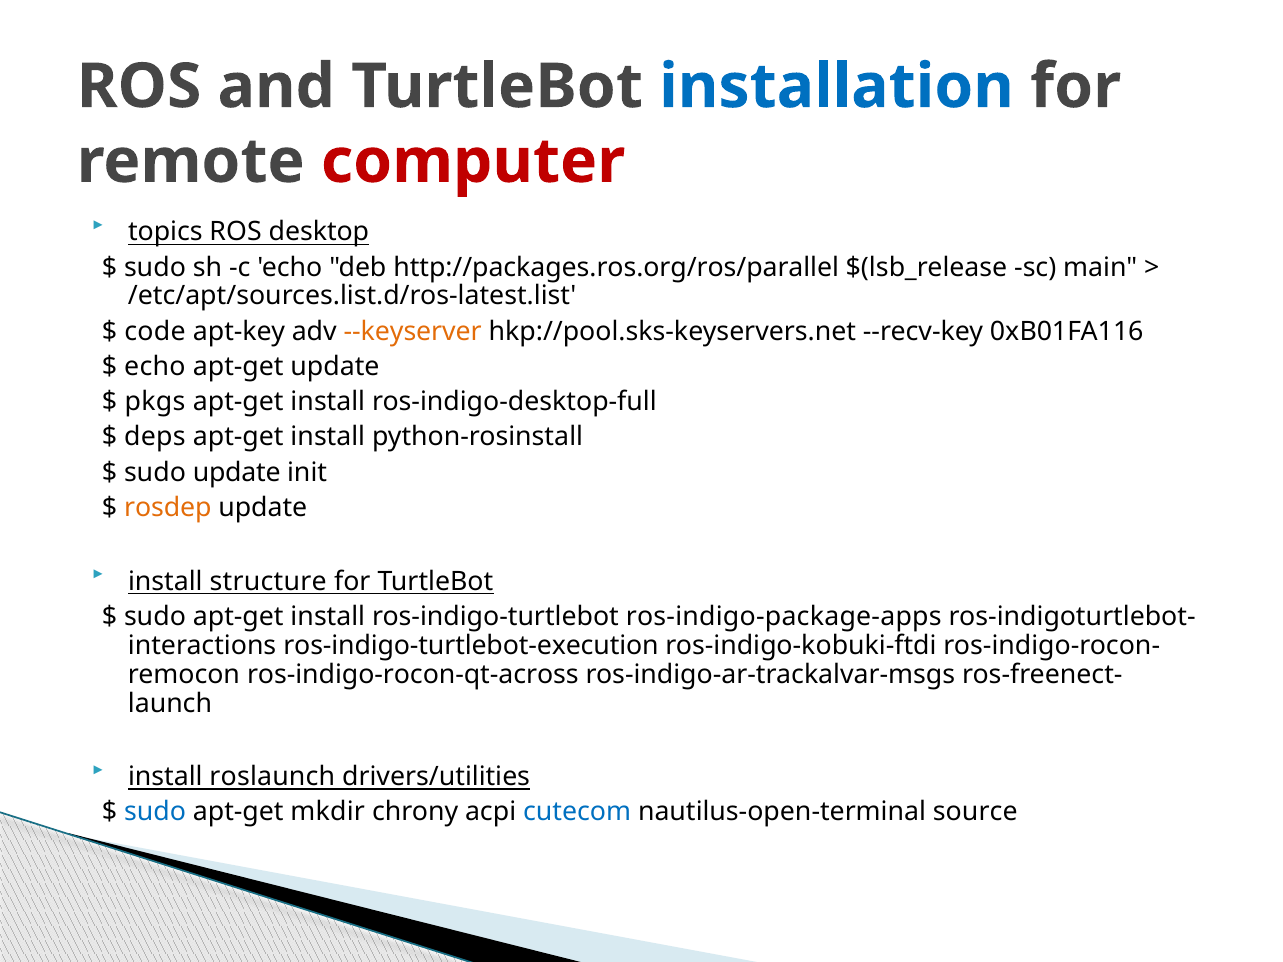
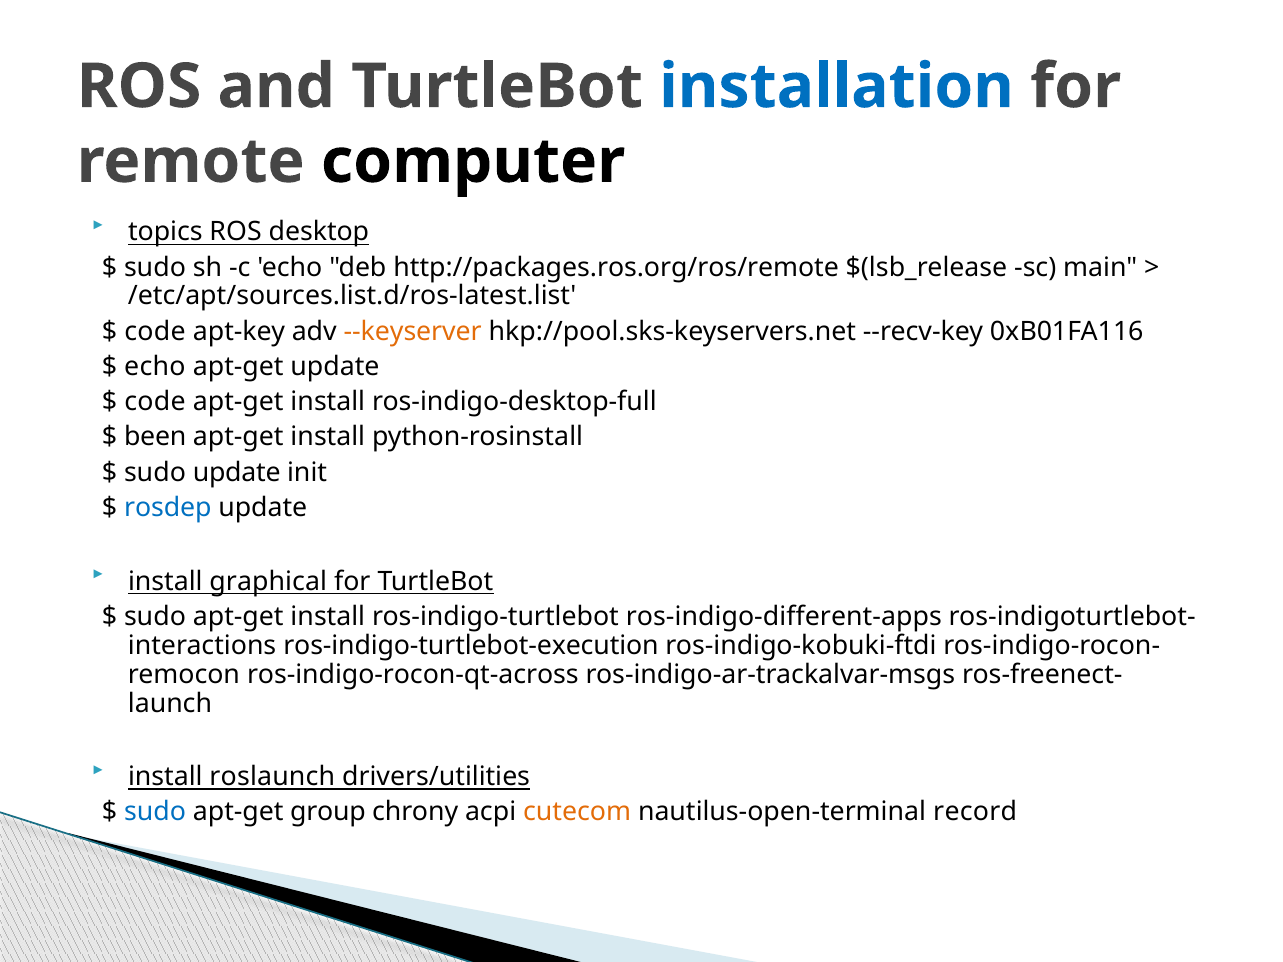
computer colour: red -> black
http://packages.ros.org/ros/parallel: http://packages.ros.org/ros/parallel -> http://packages.ros.org/ros/remote
pkgs at (155, 402): pkgs -> code
deps: deps -> been
rosdep colour: orange -> blue
structure: structure -> graphical
ros-indigo-package-apps: ros-indigo-package-apps -> ros-indigo-different-apps
mkdir: mkdir -> group
cutecom colour: blue -> orange
source: source -> record
